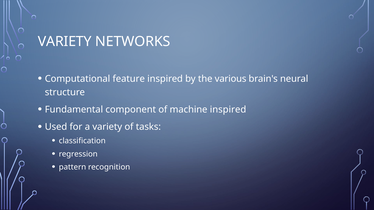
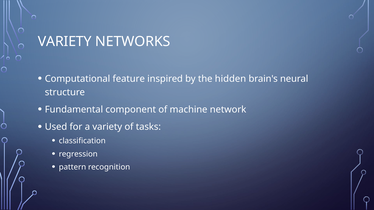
various: various -> hidden
machine inspired: inspired -> network
